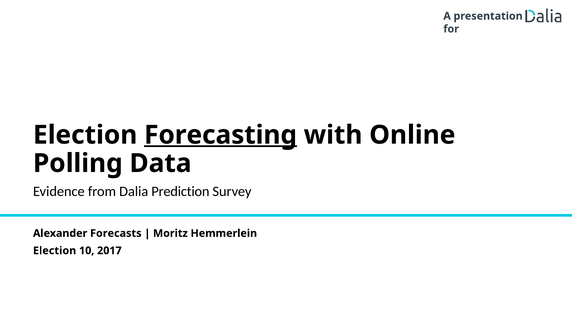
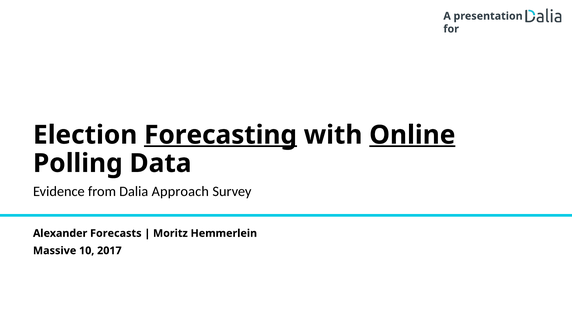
Online underline: none -> present
Prediction: Prediction -> Approach
Election at (55, 250): Election -> Massive
